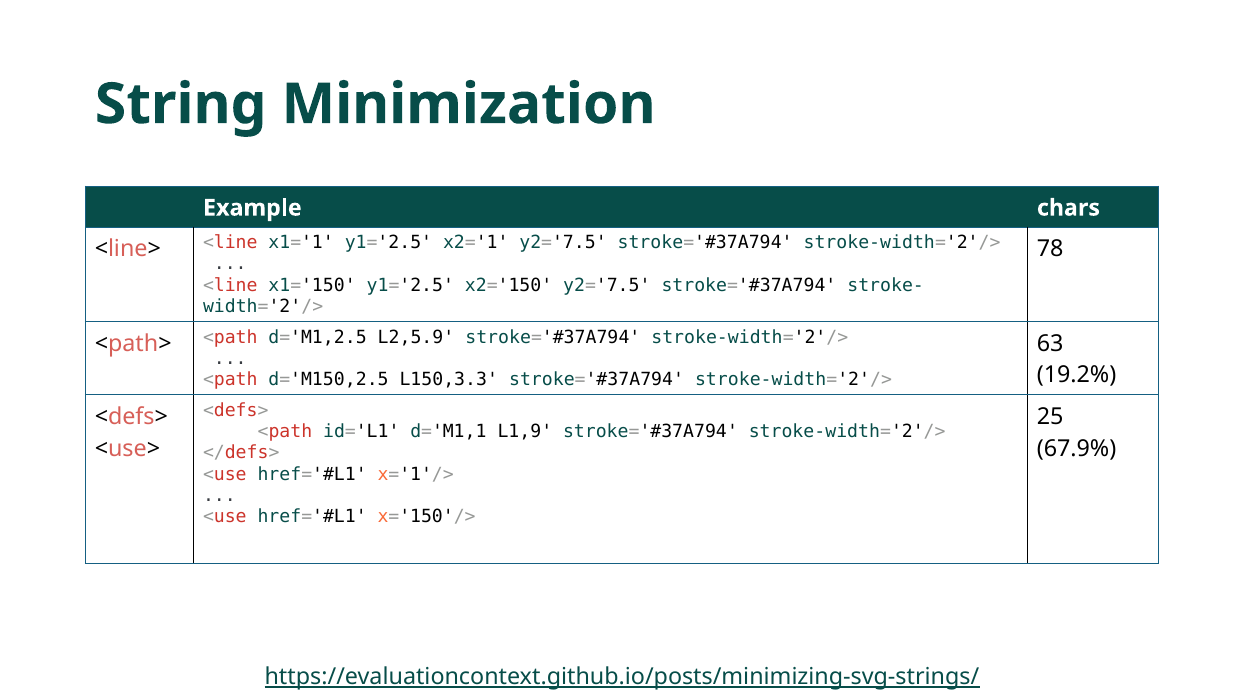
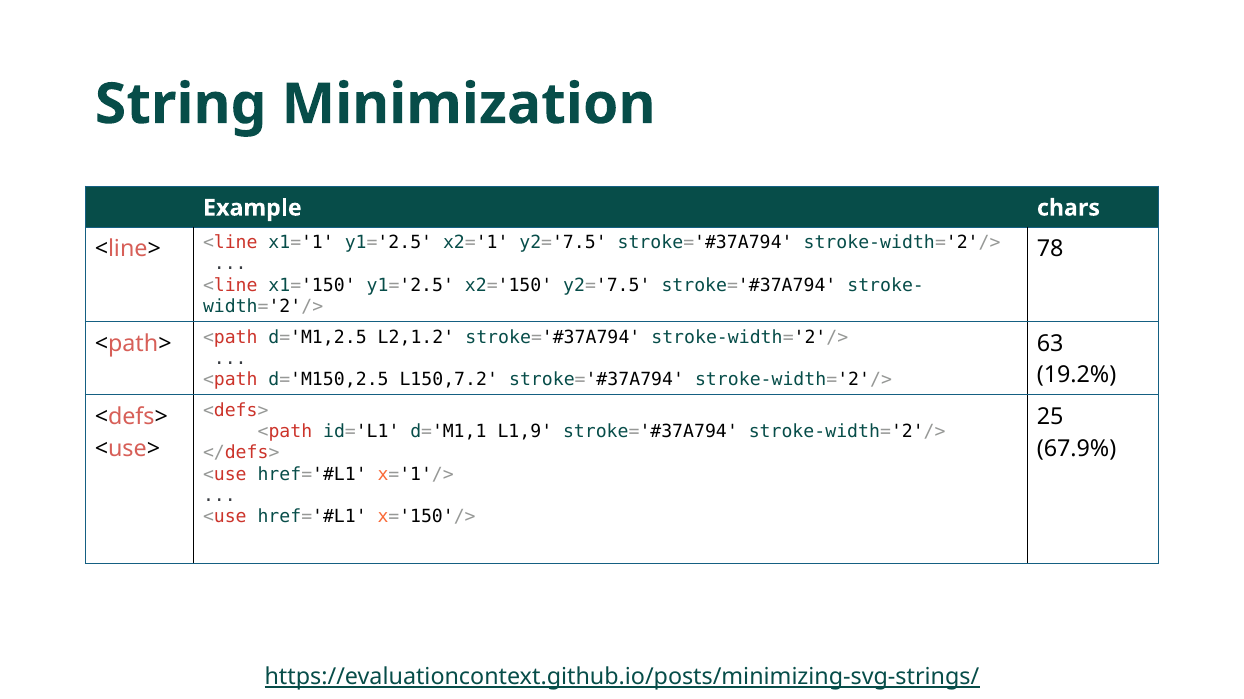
L2,5.9: L2,5.9 -> L2,1.2
L150,3.3: L150,3.3 -> L150,7.2
